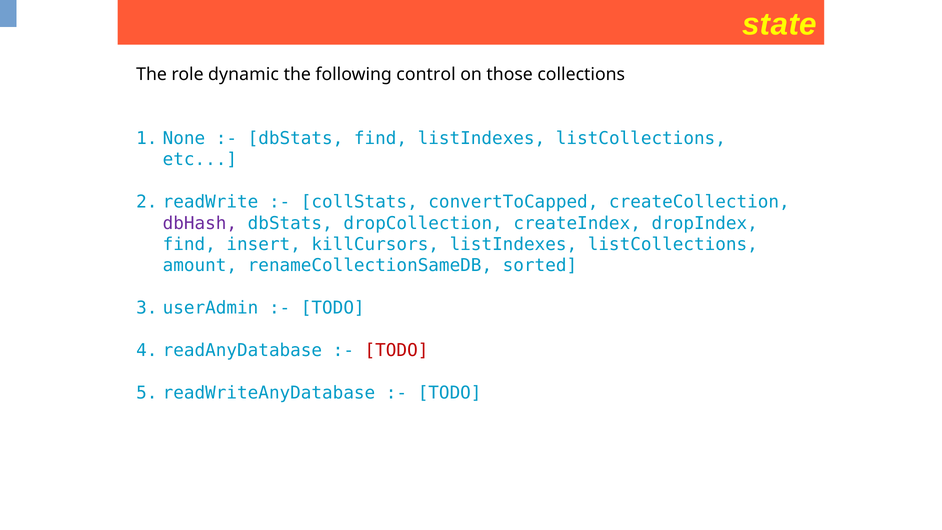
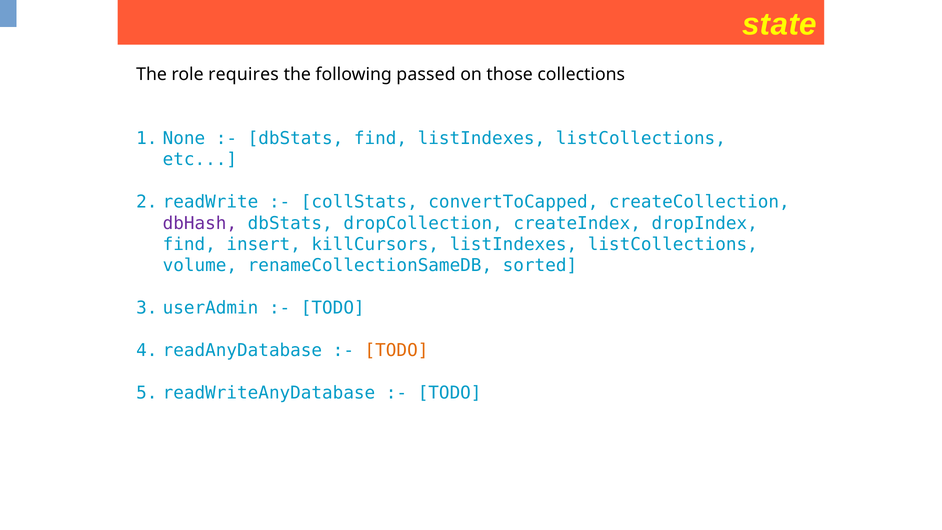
dynamic: dynamic -> requires
control: control -> passed
amount: amount -> volume
TODO at (396, 350) colour: red -> orange
